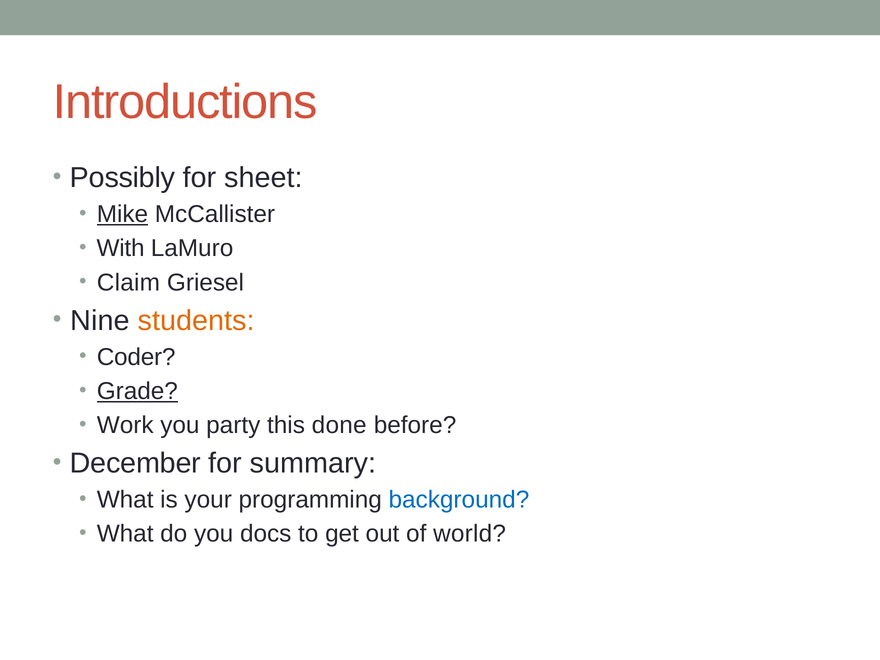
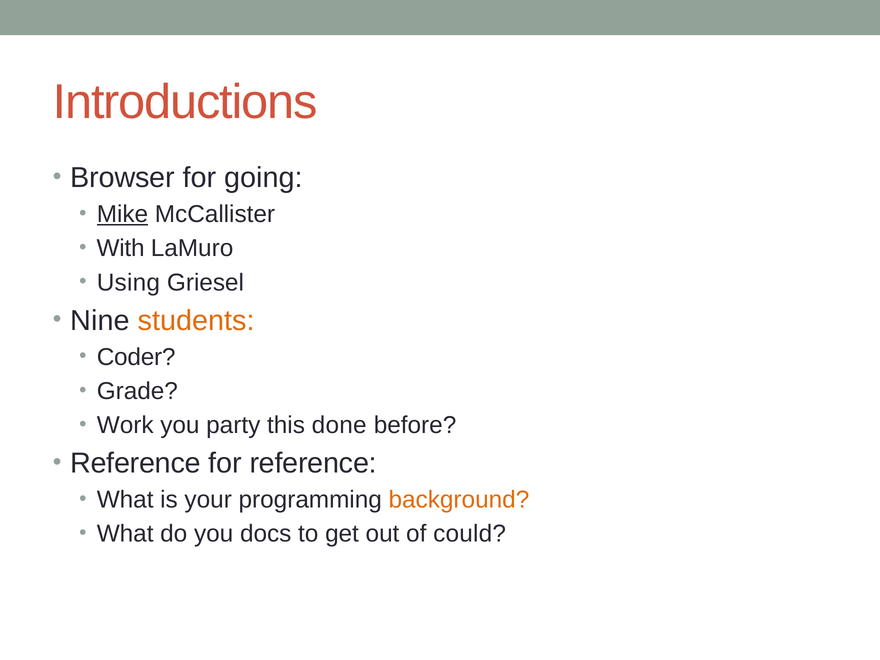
Possibly: Possibly -> Browser
sheet: sheet -> going
Claim: Claim -> Using
Grade underline: present -> none
December at (135, 463): December -> Reference
for summary: summary -> reference
background colour: blue -> orange
world: world -> could
